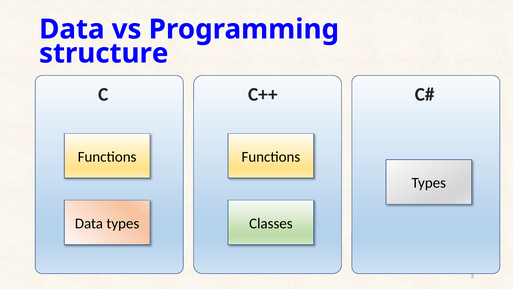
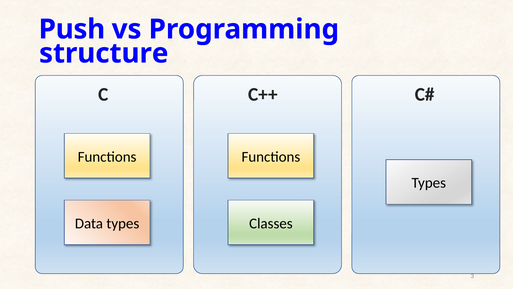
Data at (72, 29): Data -> Push
